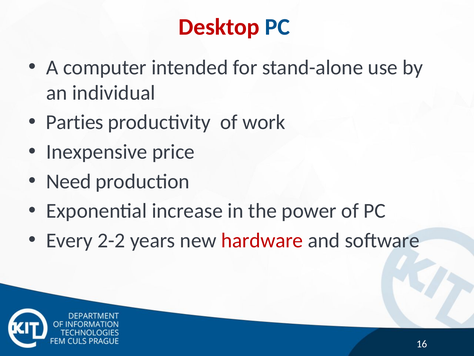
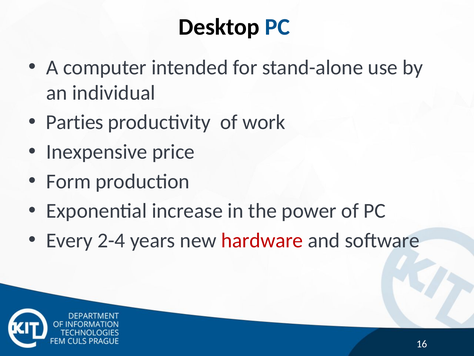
Desktop colour: red -> black
Need: Need -> Form
2-2: 2-2 -> 2-4
